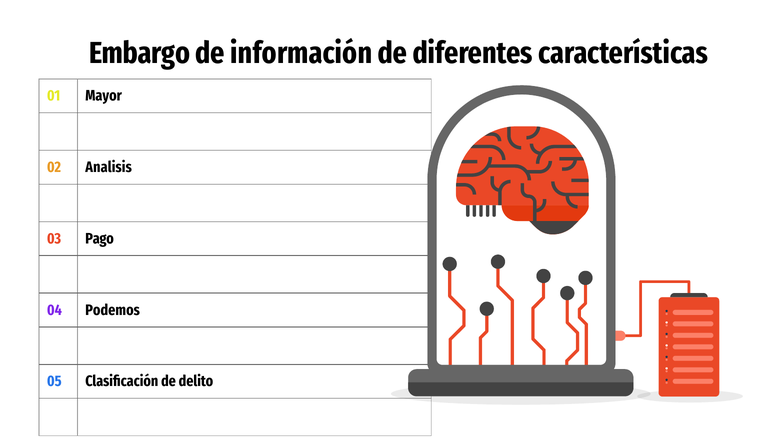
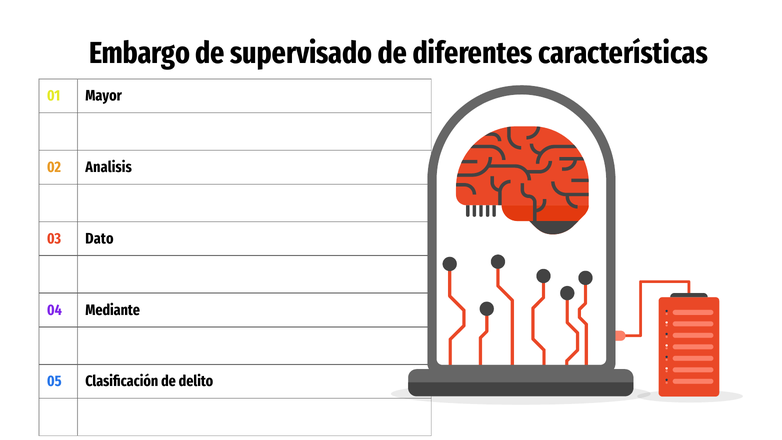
información: información -> supervisado
Pago: Pago -> Dato
Podemos: Podemos -> Mediante
